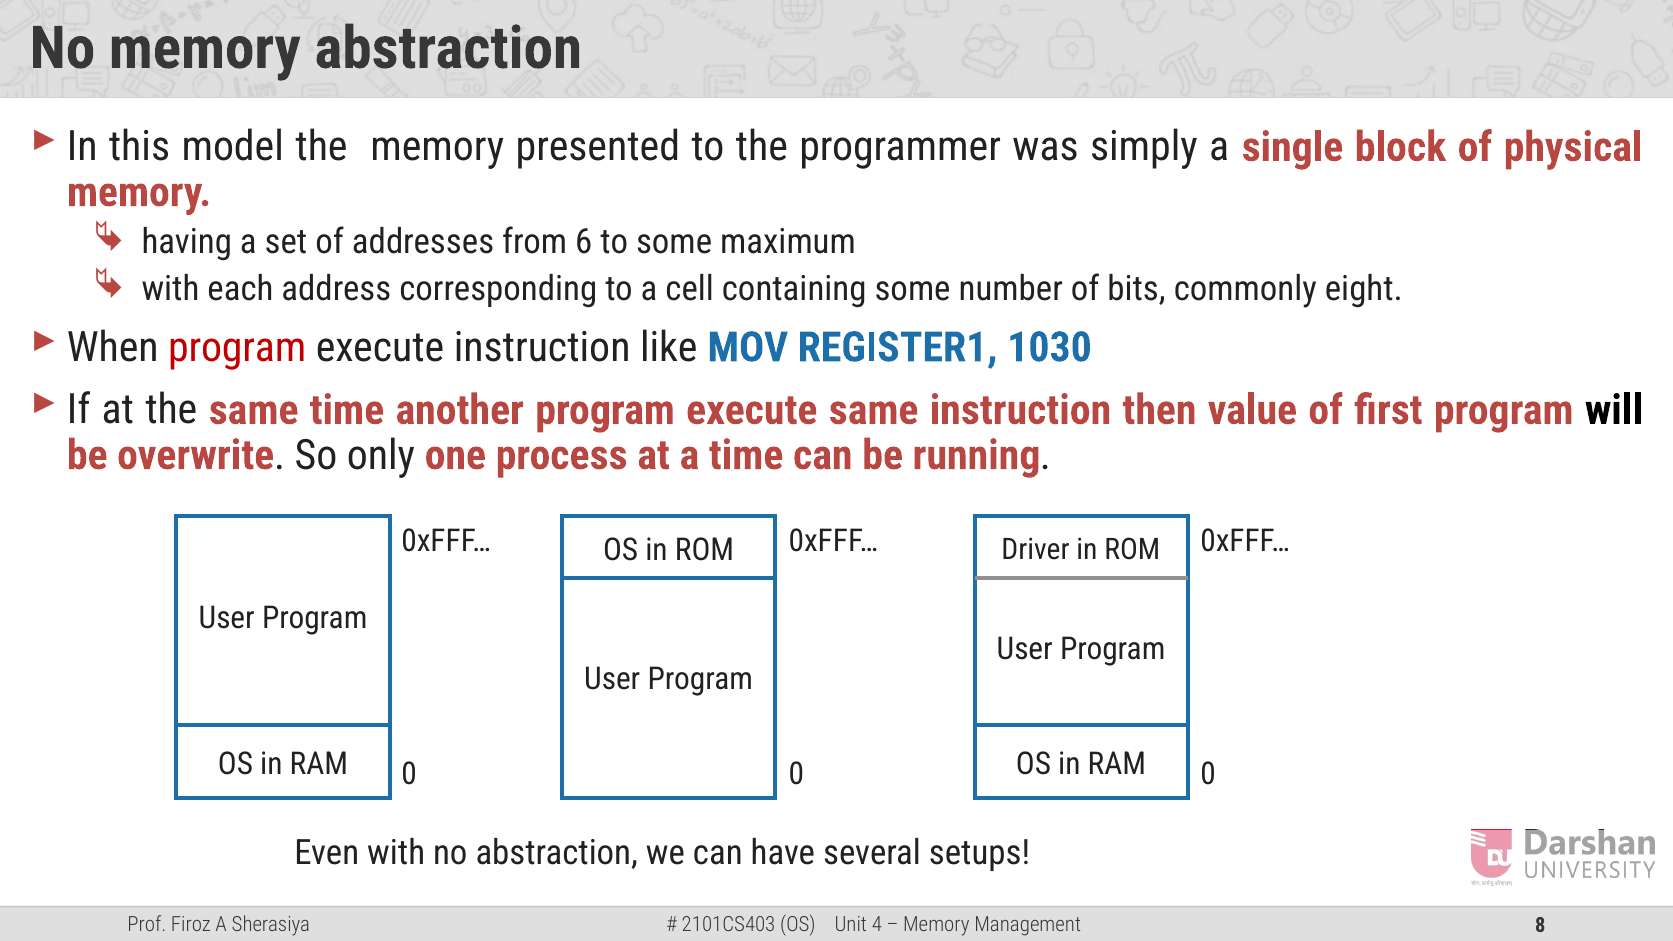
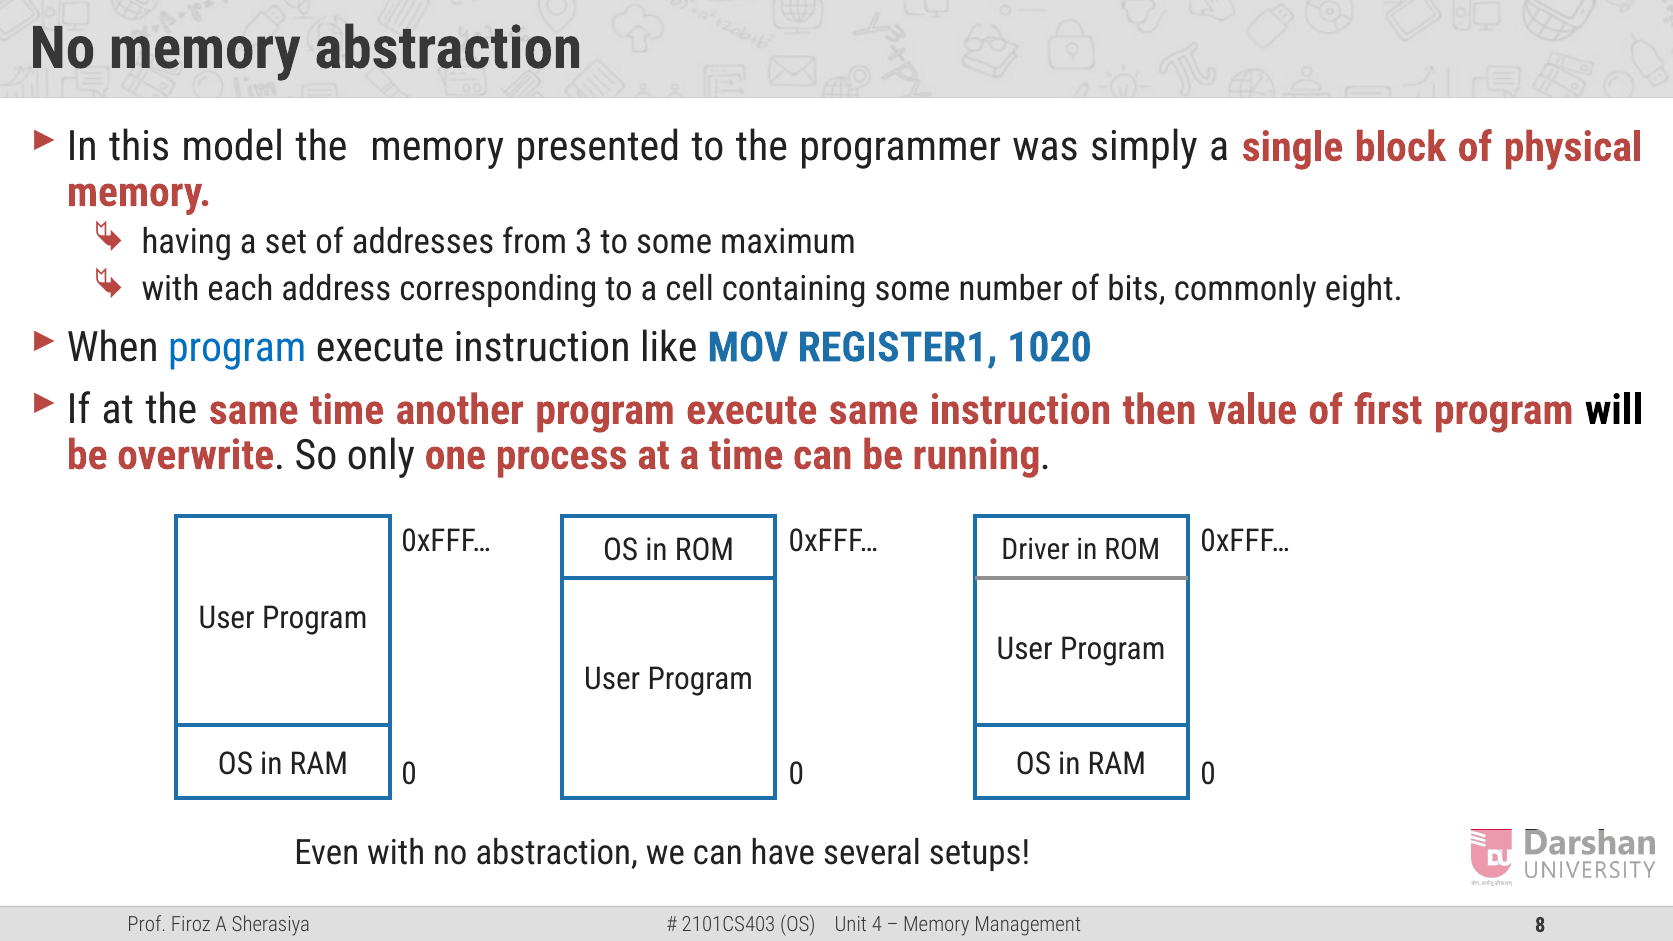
6: 6 -> 3
program at (237, 347) colour: red -> blue
1030: 1030 -> 1020
